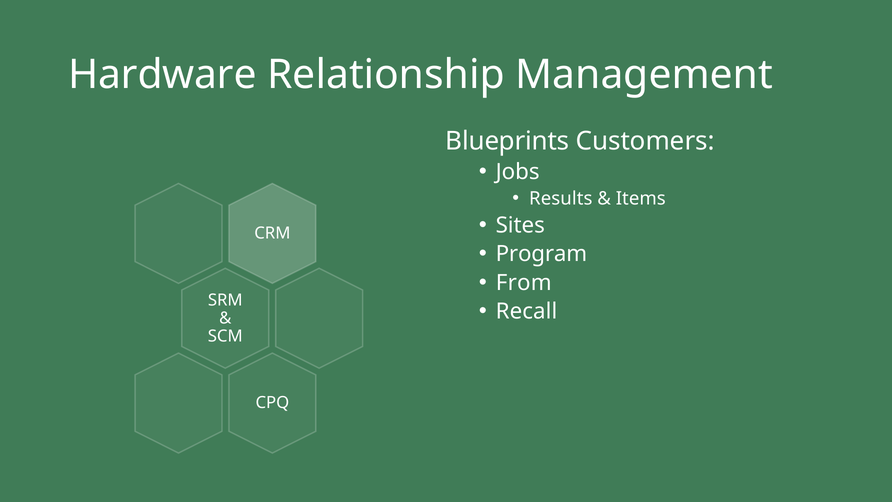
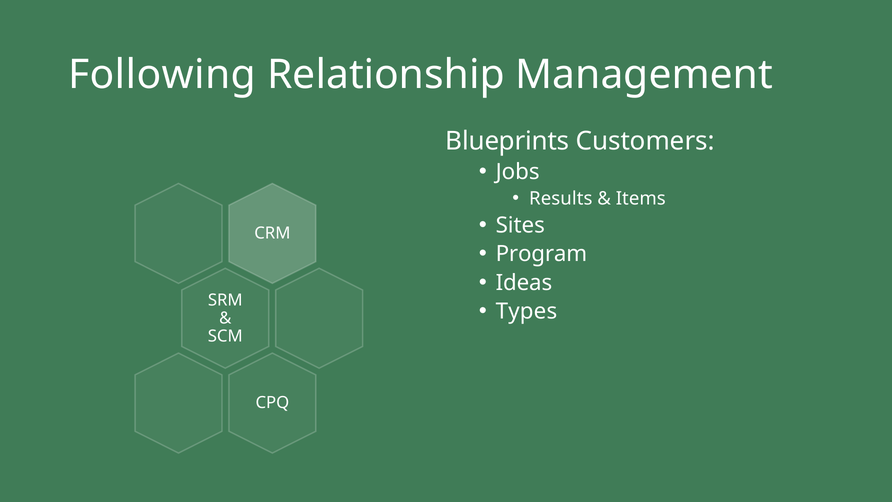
Hardware: Hardware -> Following
From: From -> Ideas
Recall: Recall -> Types
